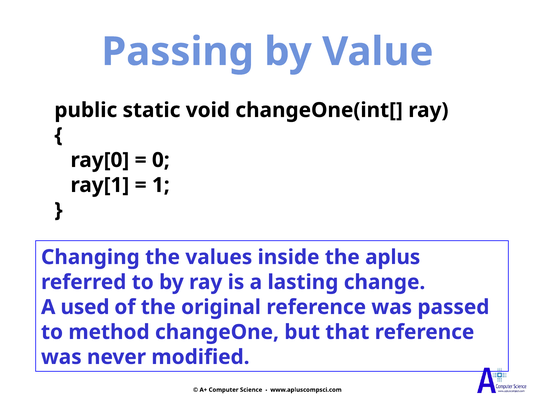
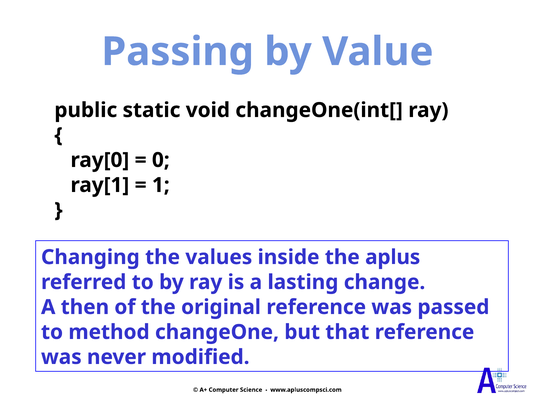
used: used -> then
